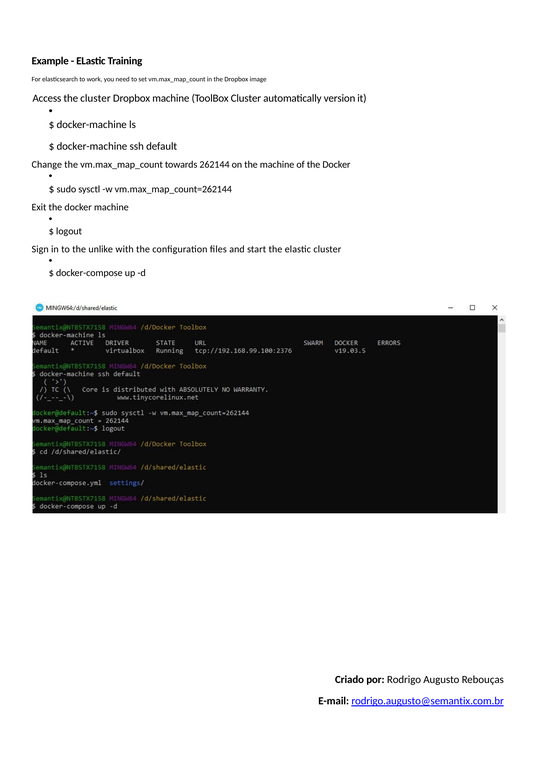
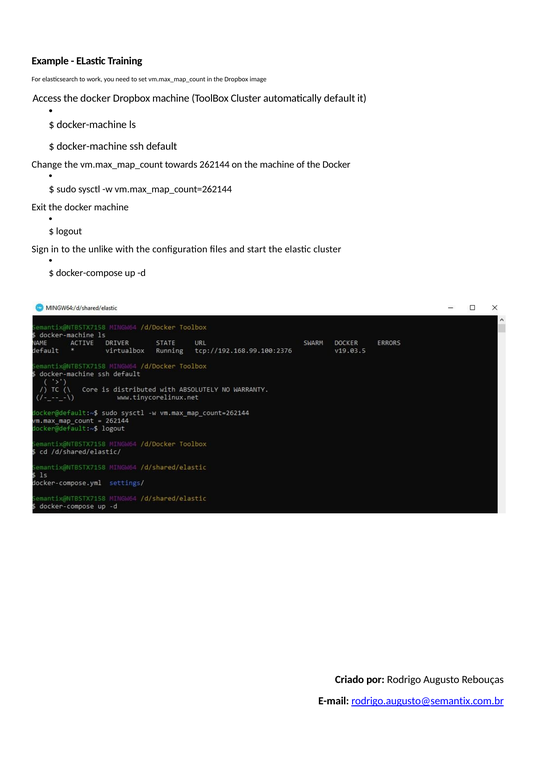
Access the cluster: cluster -> docker
automatically version: version -> default
